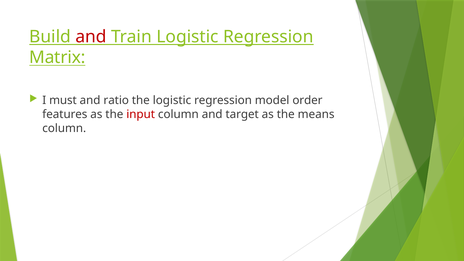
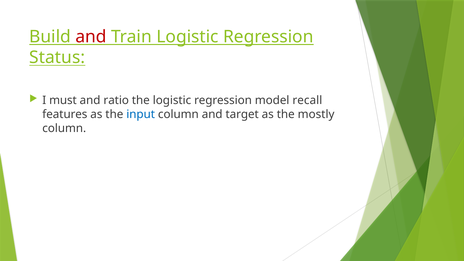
Matrix: Matrix -> Status
order: order -> recall
input colour: red -> blue
means: means -> mostly
